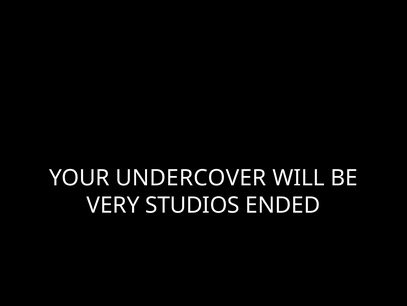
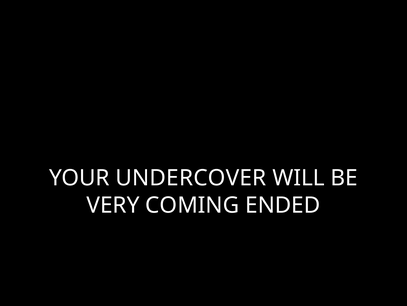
STUDIOS: STUDIOS -> COMING
